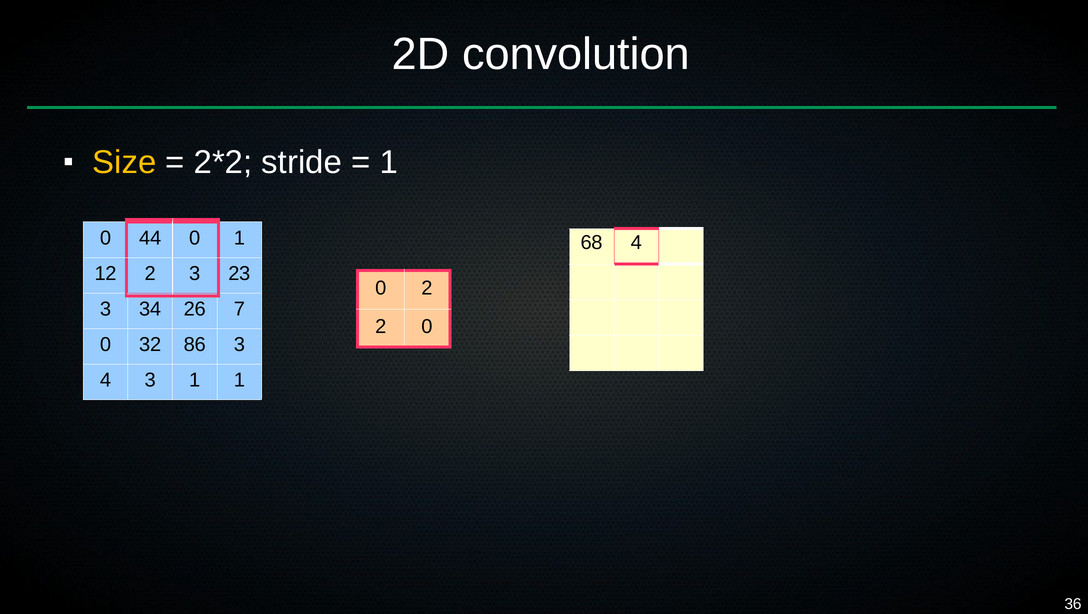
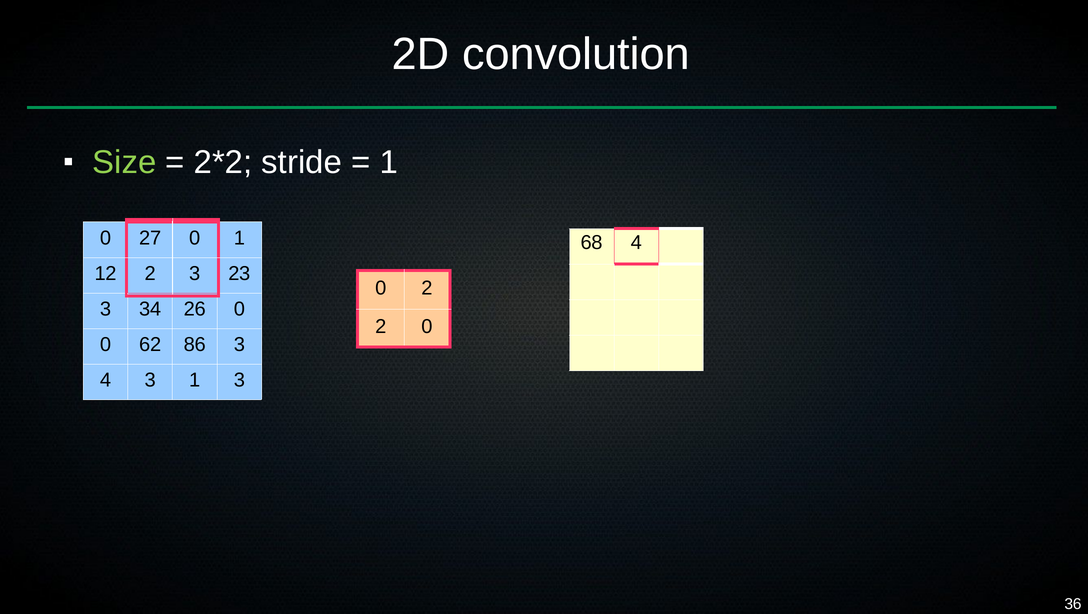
Size colour: yellow -> light green
44: 44 -> 27
26 7: 7 -> 0
32: 32 -> 62
1 1: 1 -> 3
